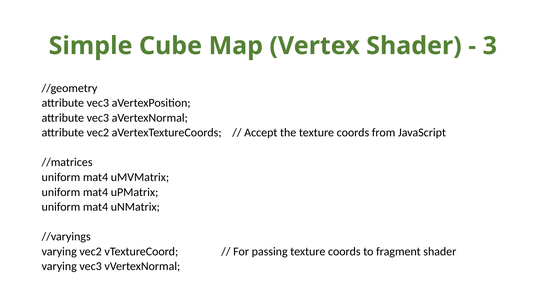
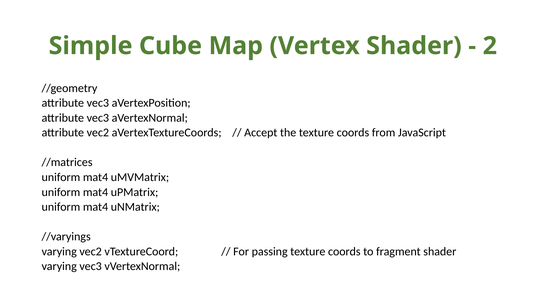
3: 3 -> 2
